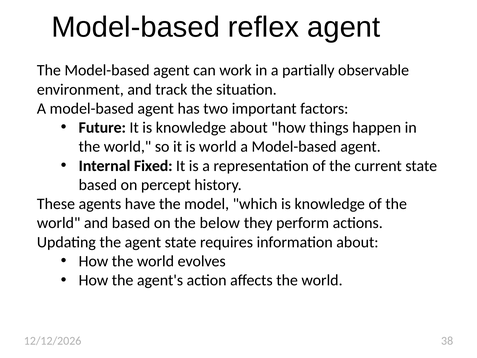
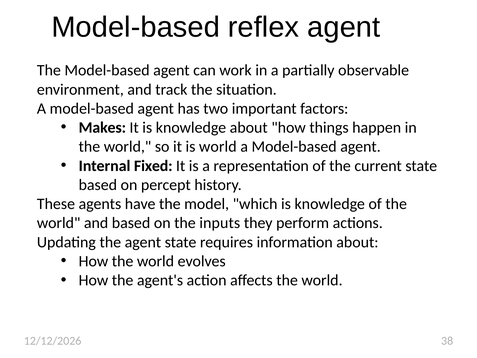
Future: Future -> Makes
below: below -> inputs
